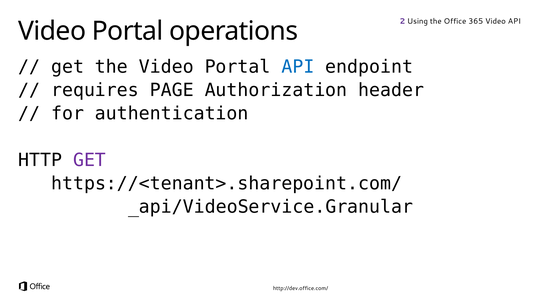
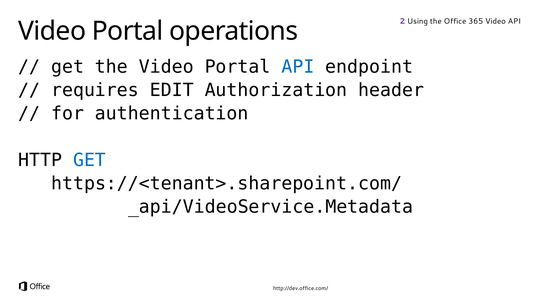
PAGE: PAGE -> EDIT
GET at (90, 160) colour: purple -> blue
_api/VideoService.Granular: _api/VideoService.Granular -> _api/VideoService.Metadata
